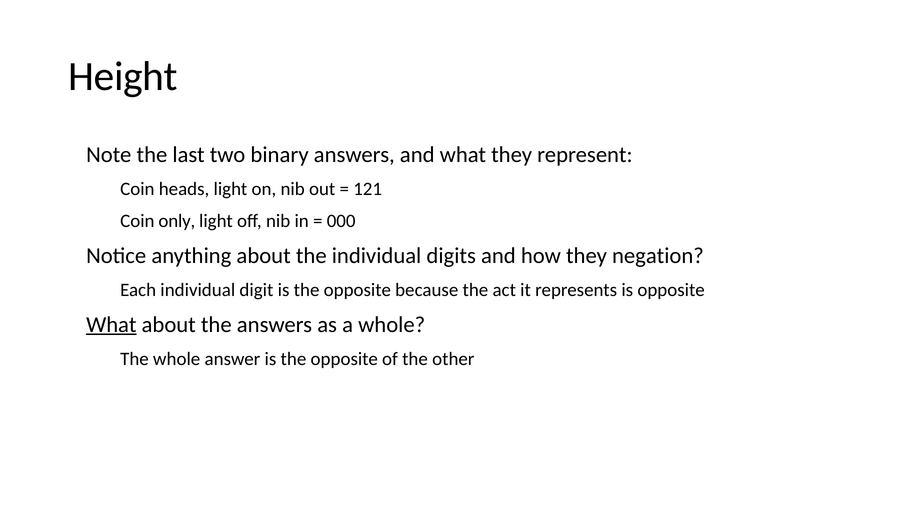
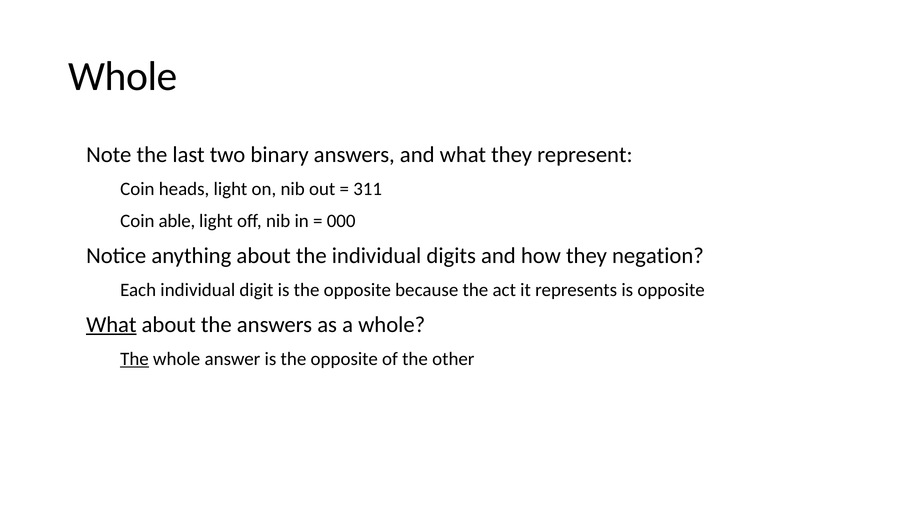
Height at (123, 76): Height -> Whole
121: 121 -> 311
only: only -> able
The at (134, 359) underline: none -> present
